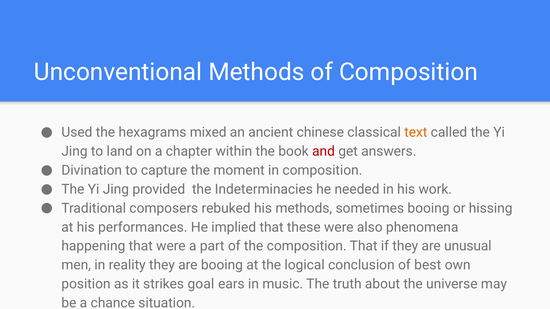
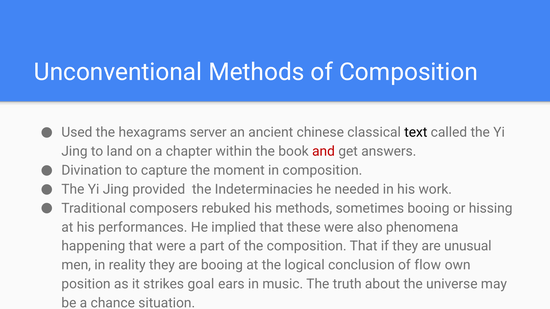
mixed: mixed -> server
text colour: orange -> black
best: best -> flow
